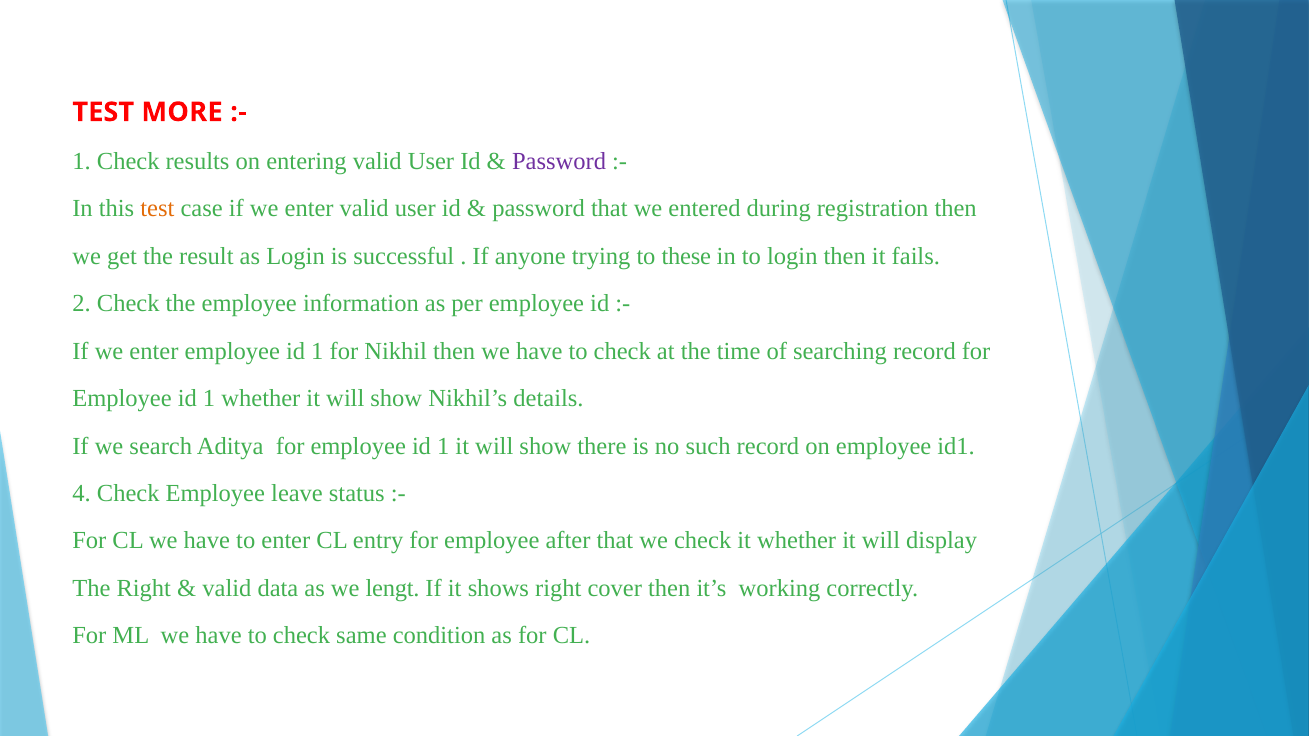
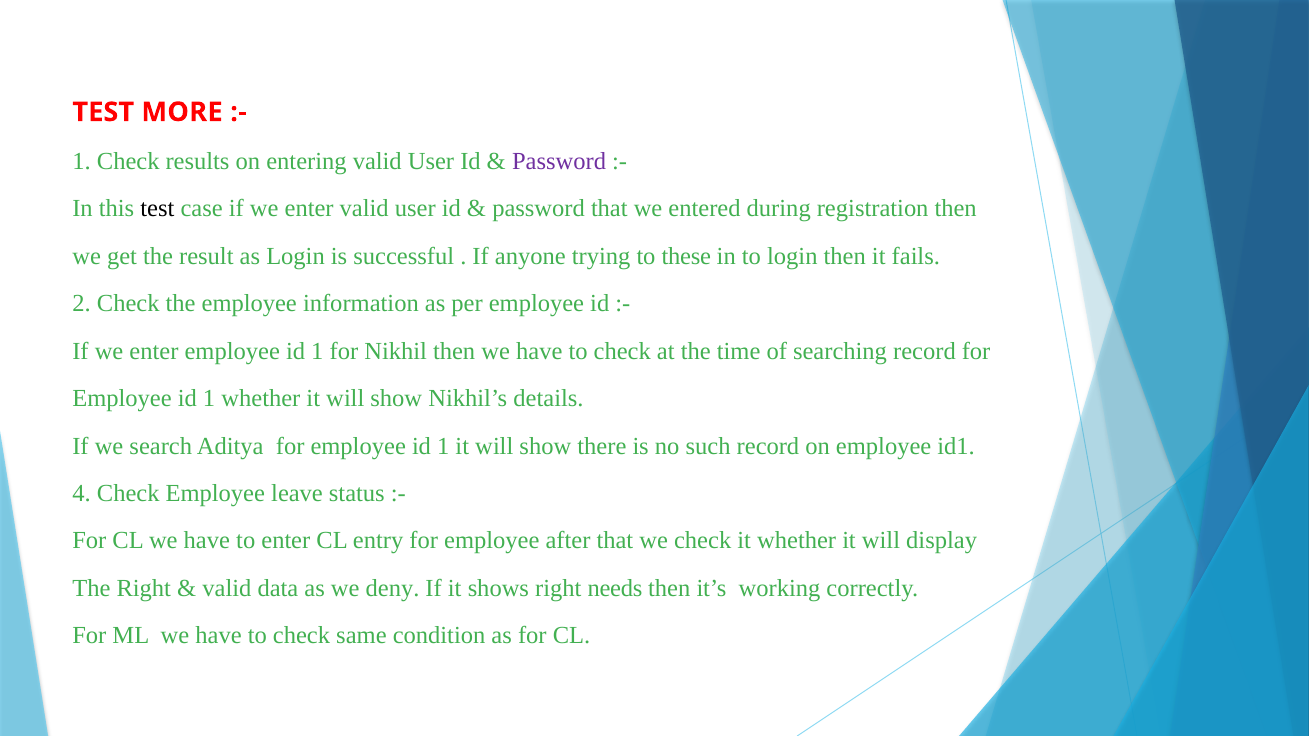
test at (157, 209) colour: orange -> black
lengt: lengt -> deny
cover: cover -> needs
